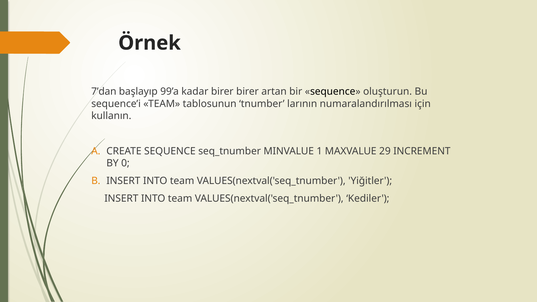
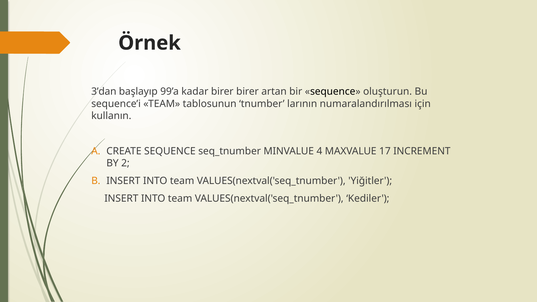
7’dan: 7’dan -> 3’dan
1: 1 -> 4
29: 29 -> 17
0: 0 -> 2
